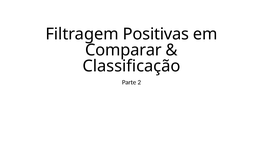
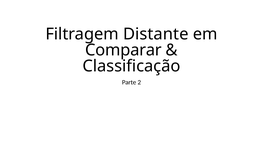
Positivas: Positivas -> Distante
